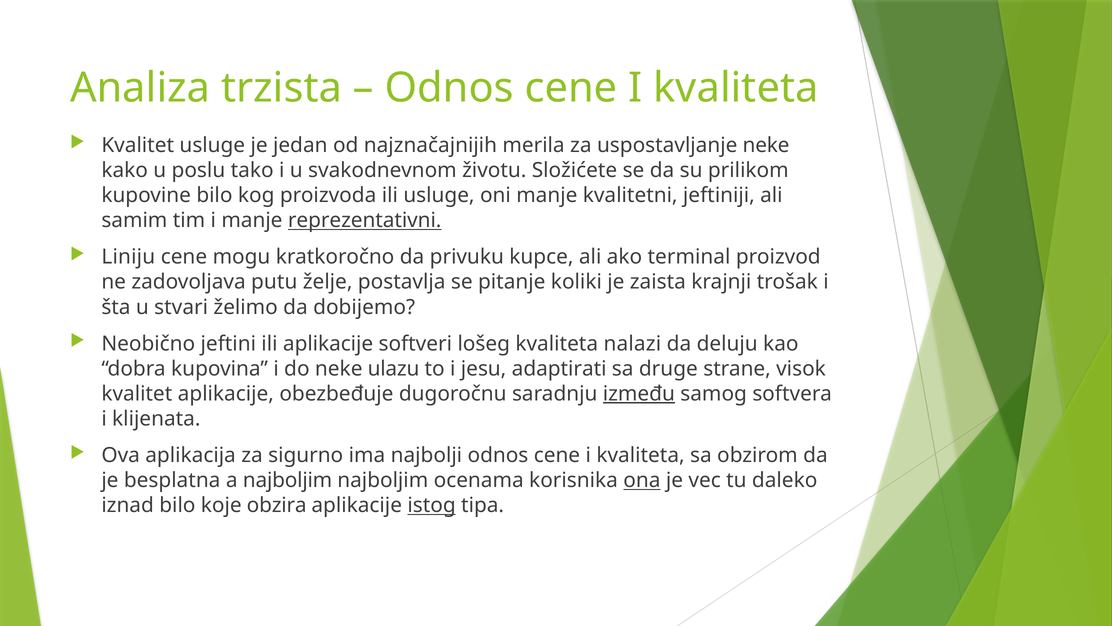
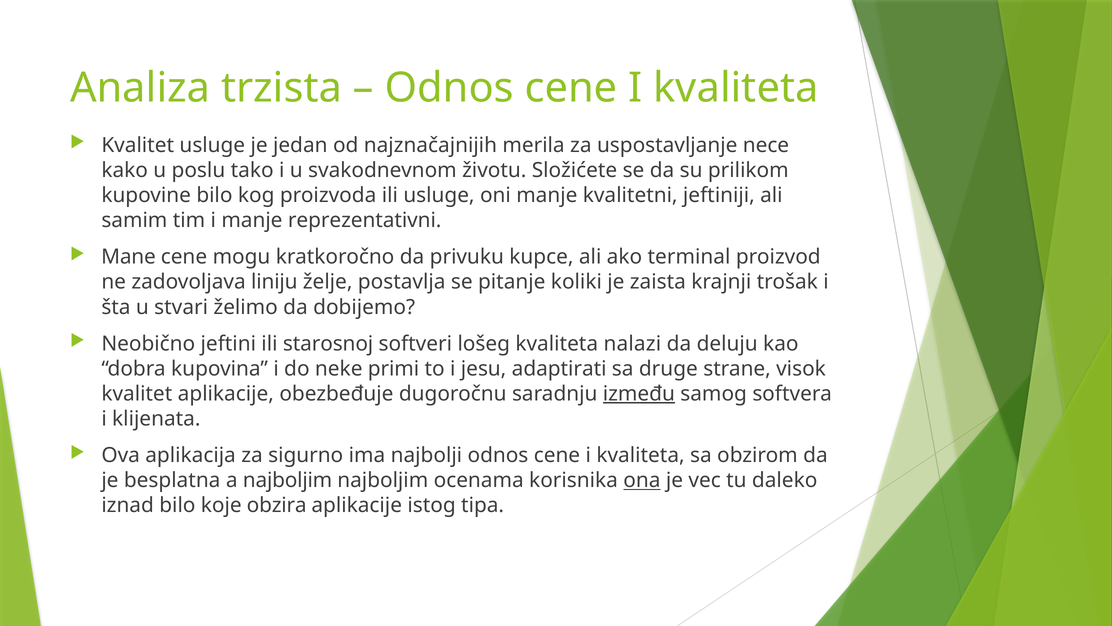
uspostavljanje neke: neke -> nece
reprezentativni underline: present -> none
Liniju: Liniju -> Mane
putu: putu -> liniju
ili aplikacije: aplikacije -> starosnoj
ulazu: ulazu -> primi
istog underline: present -> none
